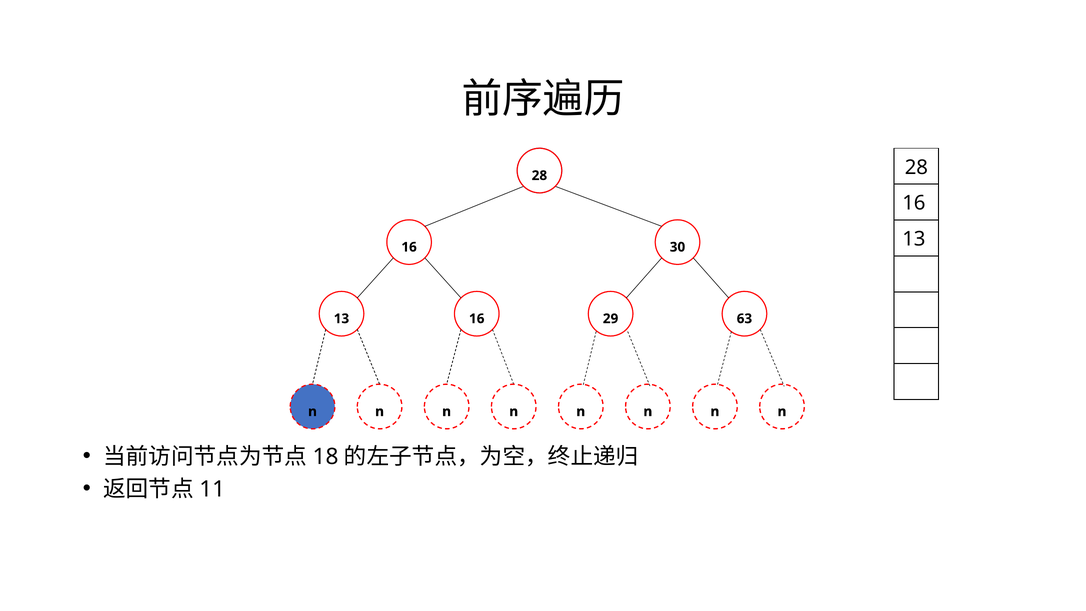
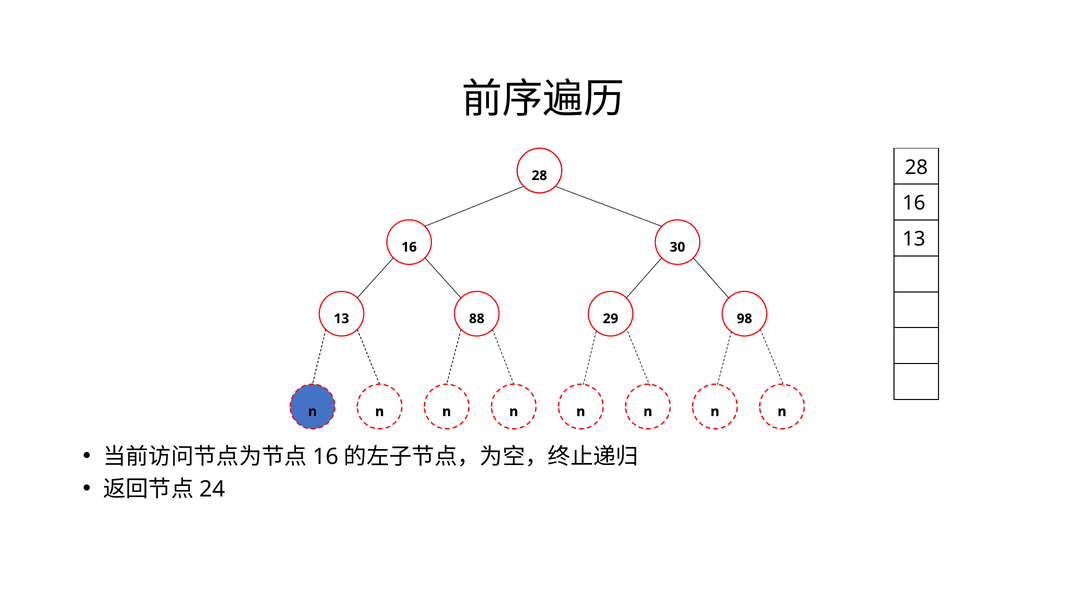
13 16: 16 -> 88
63: 63 -> 98
18 at (326, 457): 18 -> 16
11: 11 -> 24
